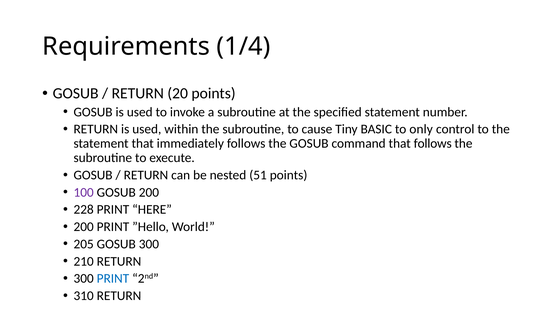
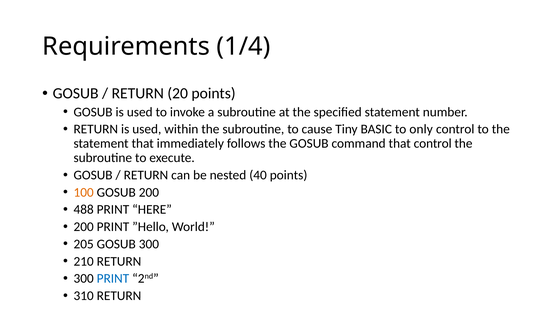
that follows: follows -> control
51: 51 -> 40
100 colour: purple -> orange
228: 228 -> 488
